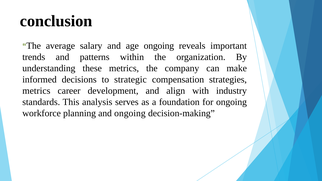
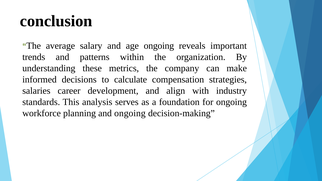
strategic: strategic -> calculate
metrics at (36, 91): metrics -> salaries
